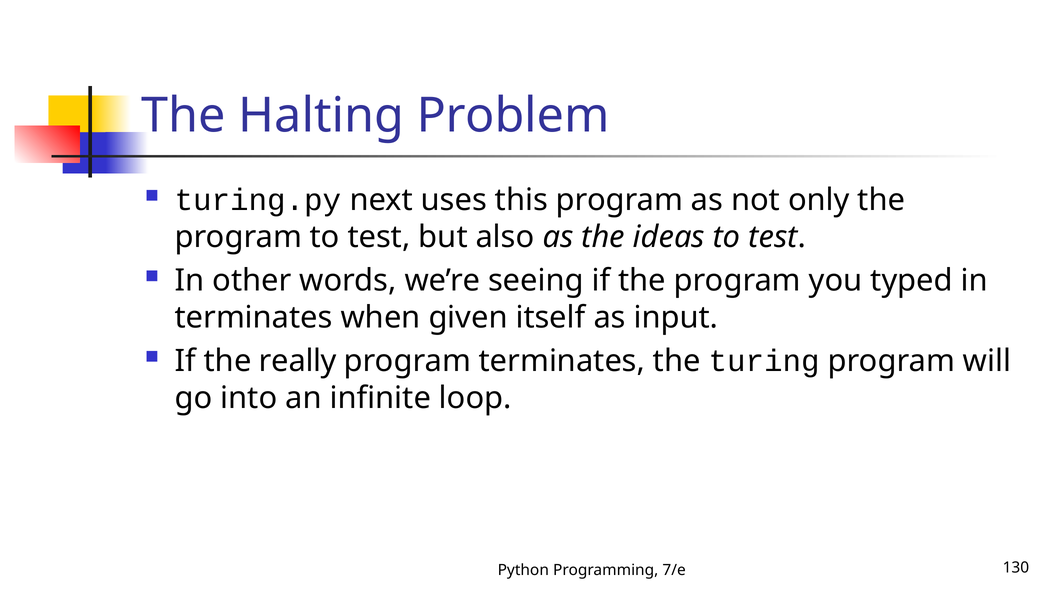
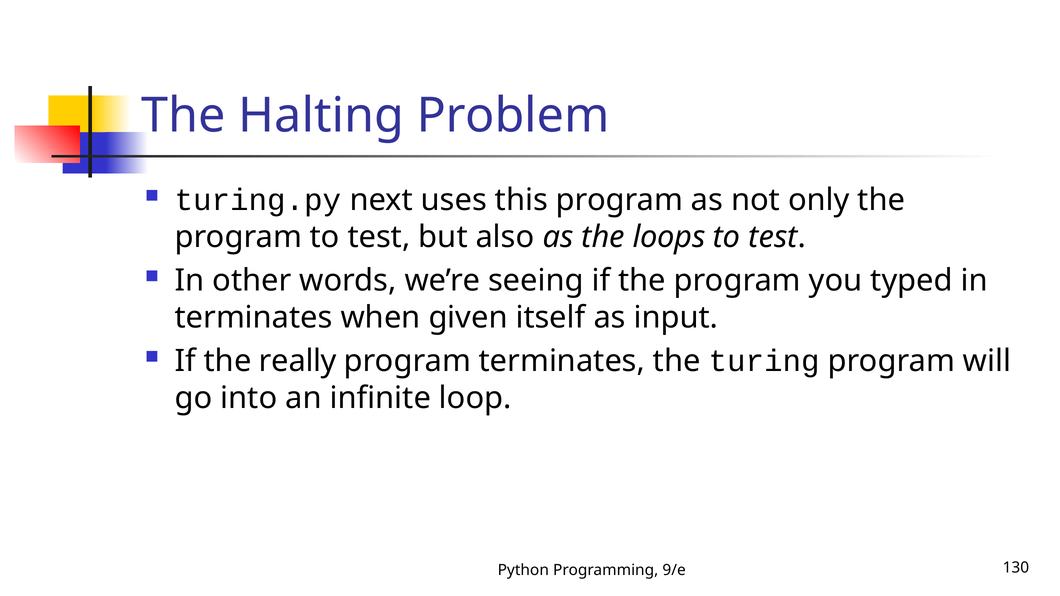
ideas: ideas -> loops
7/e: 7/e -> 9/e
